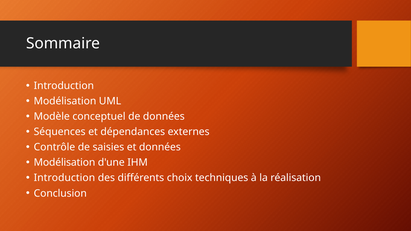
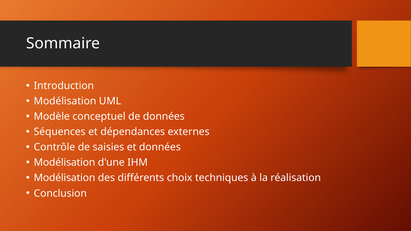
Introduction at (64, 178): Introduction -> Modélisation
